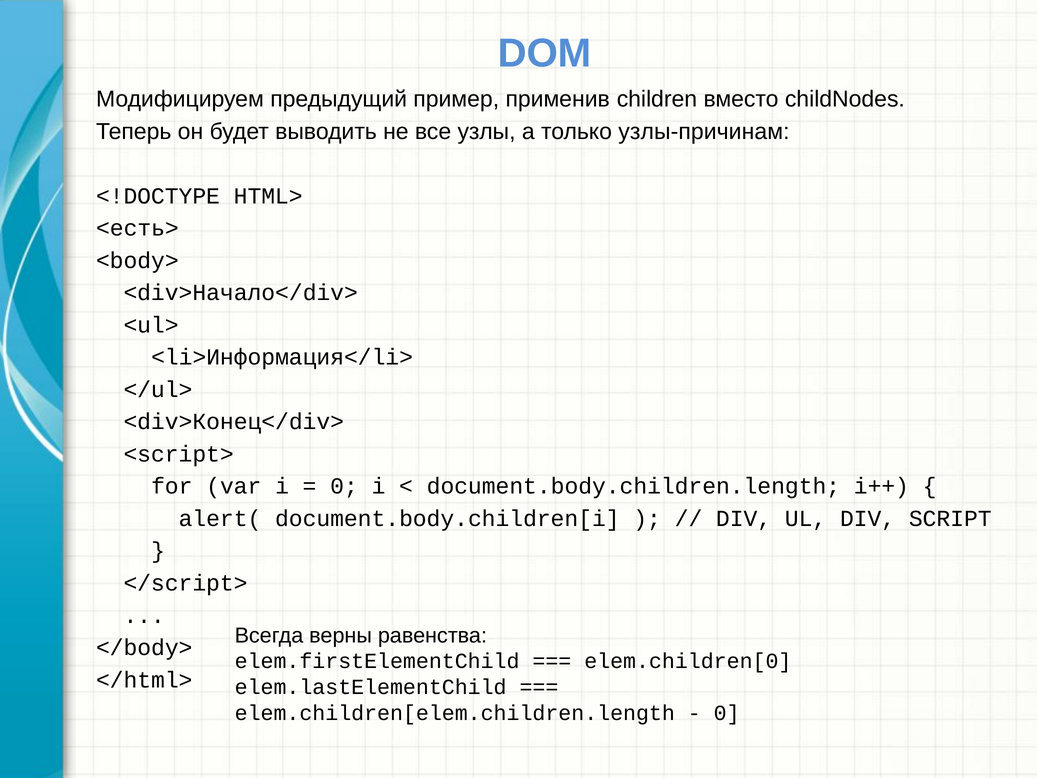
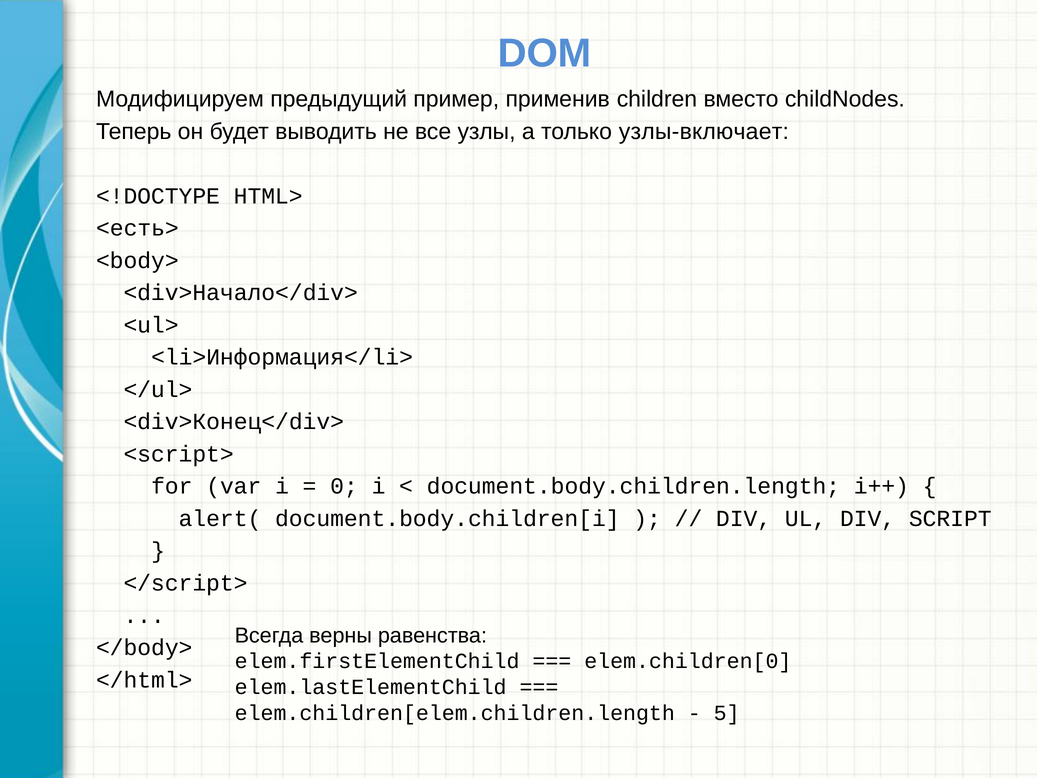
узлы-причинам: узлы-причинам -> узлы-включает
0 at (727, 713): 0 -> 5
